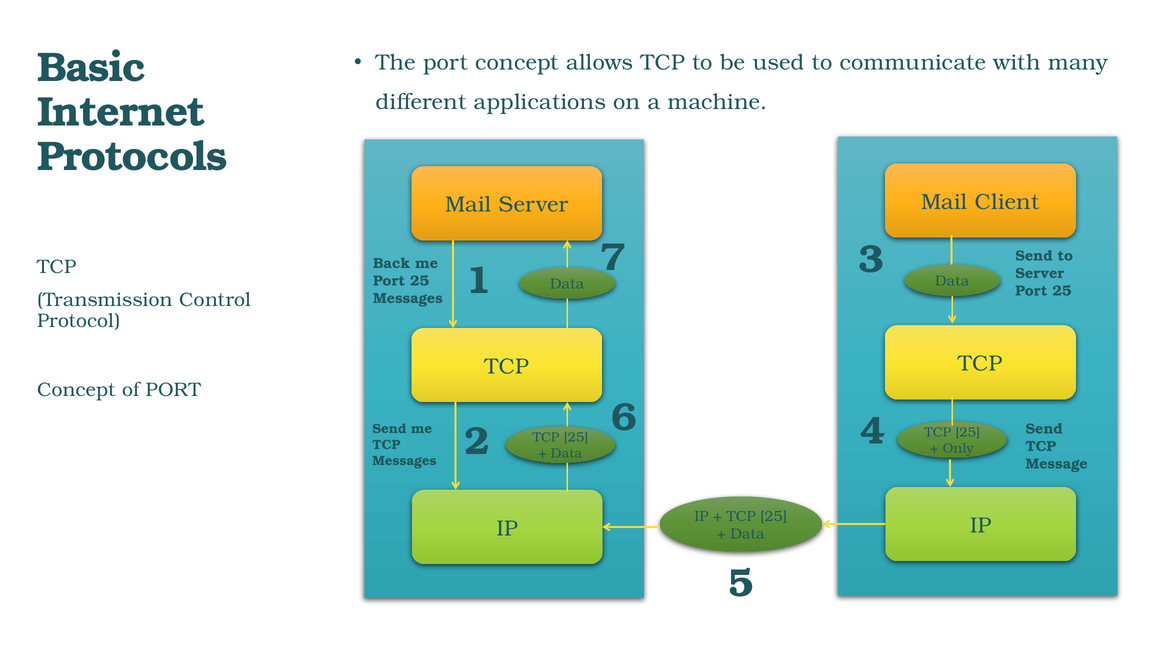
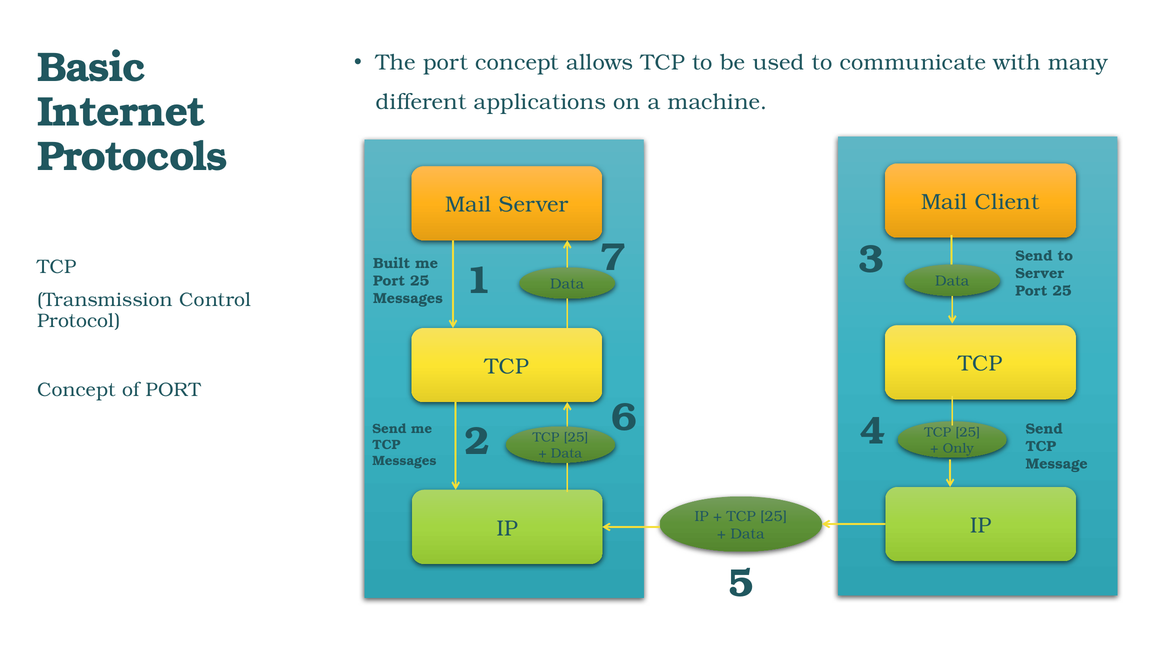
Back: Back -> Built
